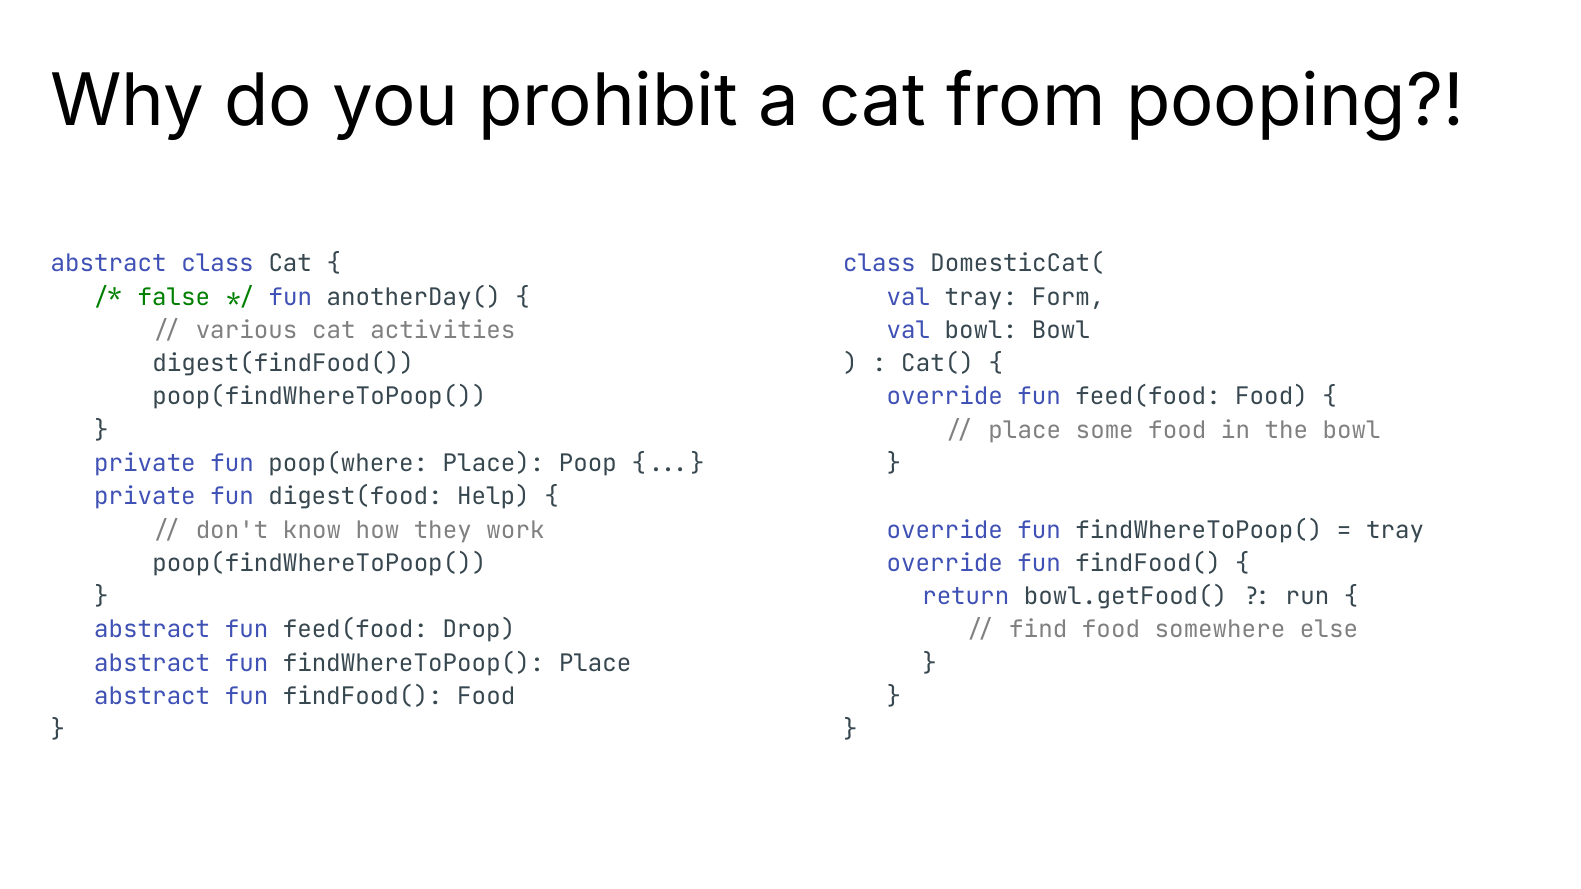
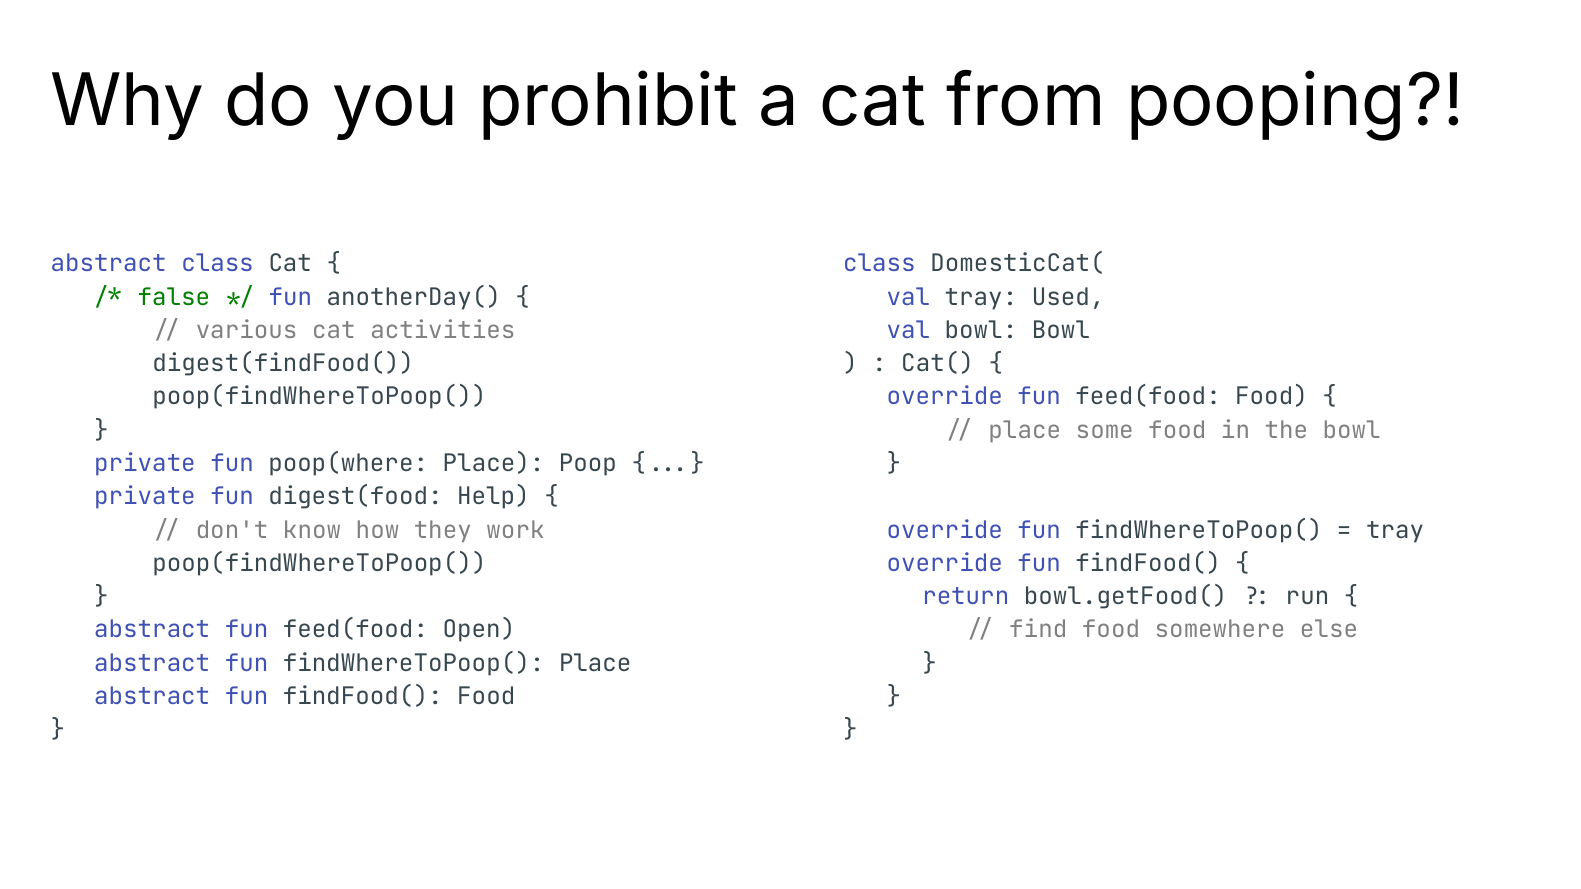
Form: Form -> Used
Drop: Drop -> Open
